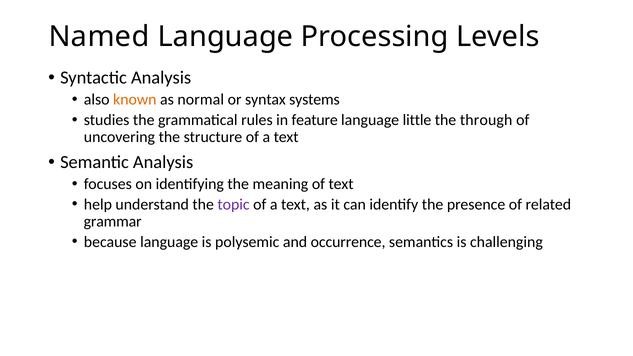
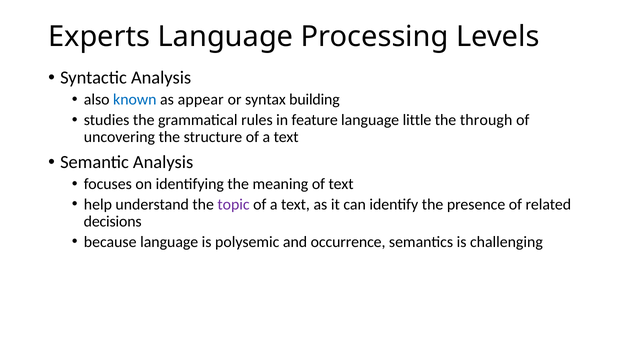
Named: Named -> Experts
known colour: orange -> blue
normal: normal -> appear
systems: systems -> building
grammar: grammar -> decisions
